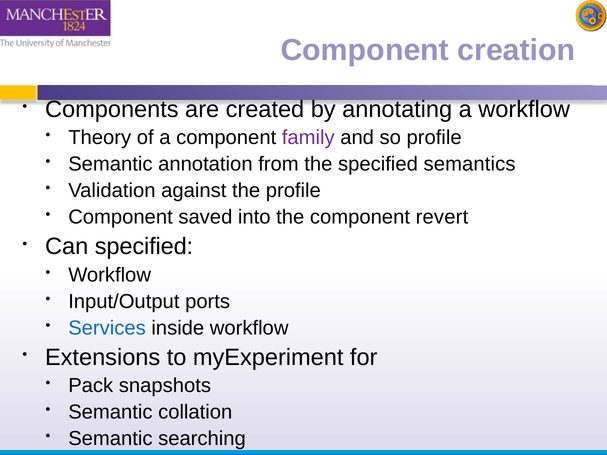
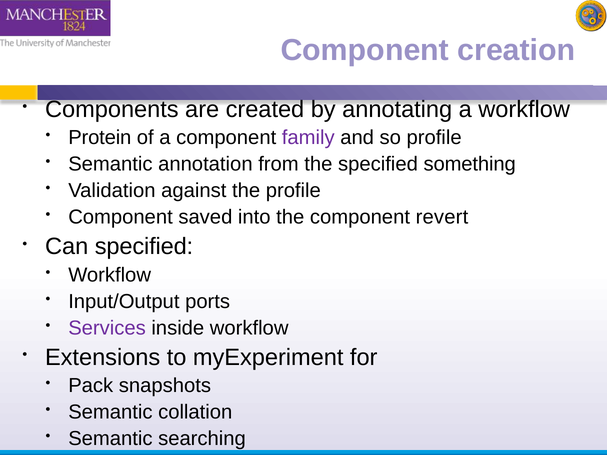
Theory: Theory -> Protein
semantics: semantics -> something
Services colour: blue -> purple
